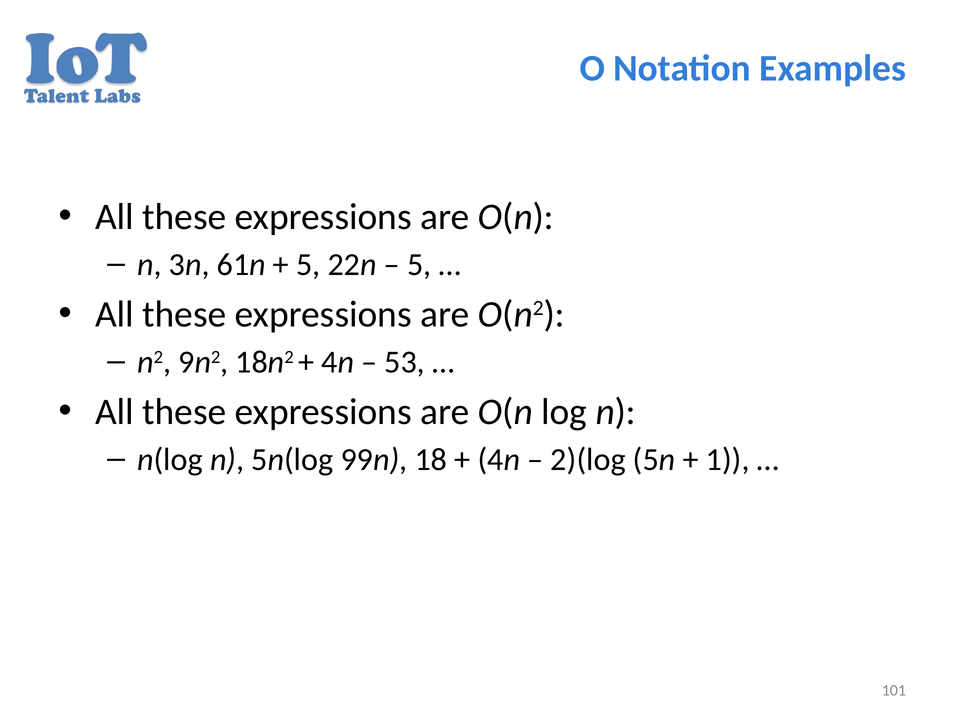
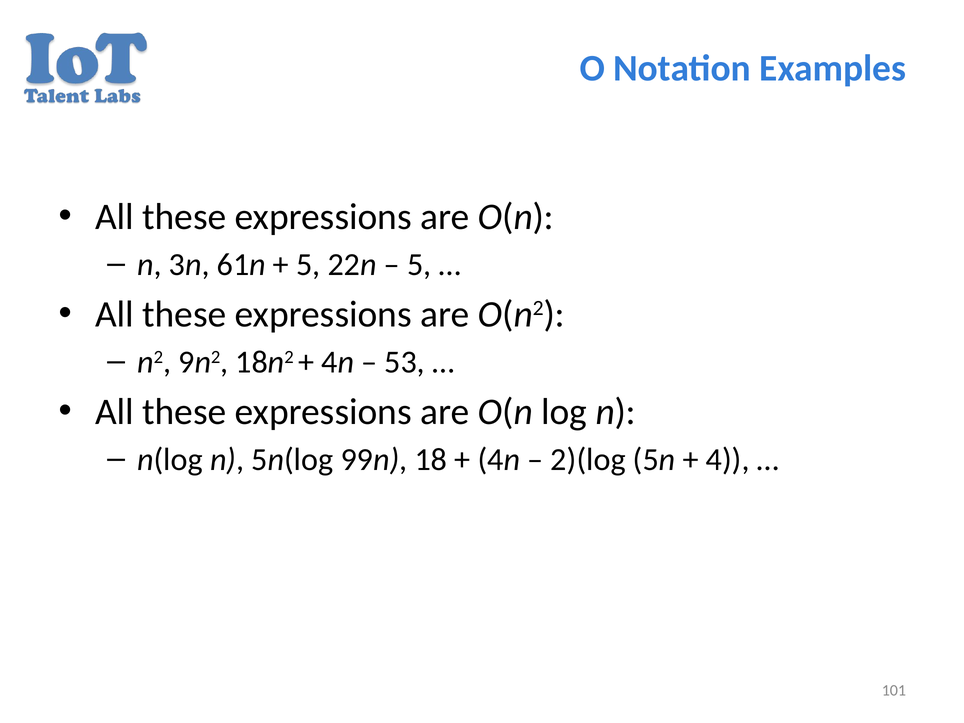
1: 1 -> 4
